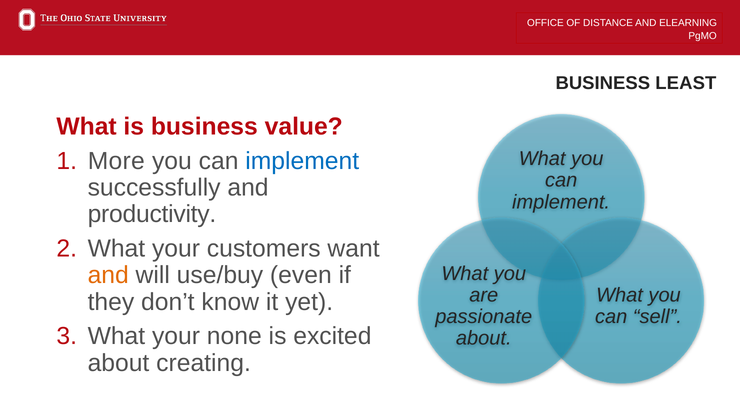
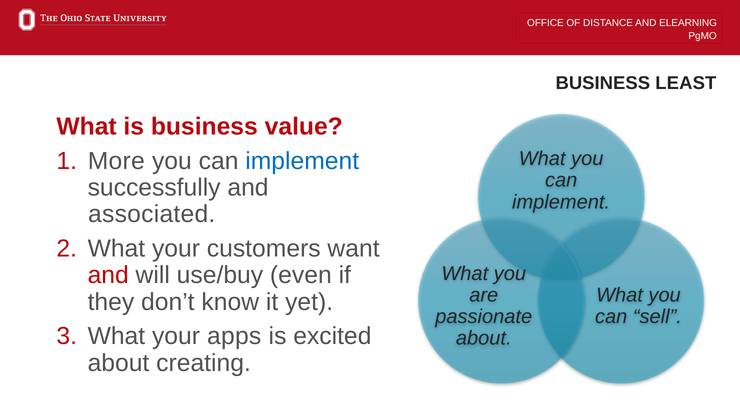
productivity: productivity -> associated
and at (108, 275) colour: orange -> red
none: none -> apps
